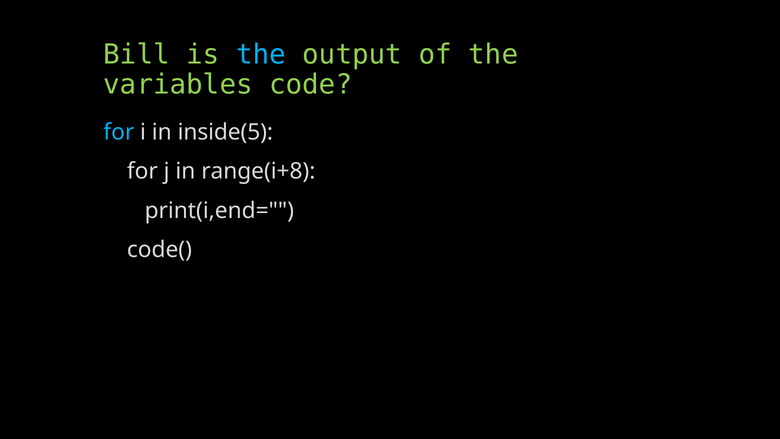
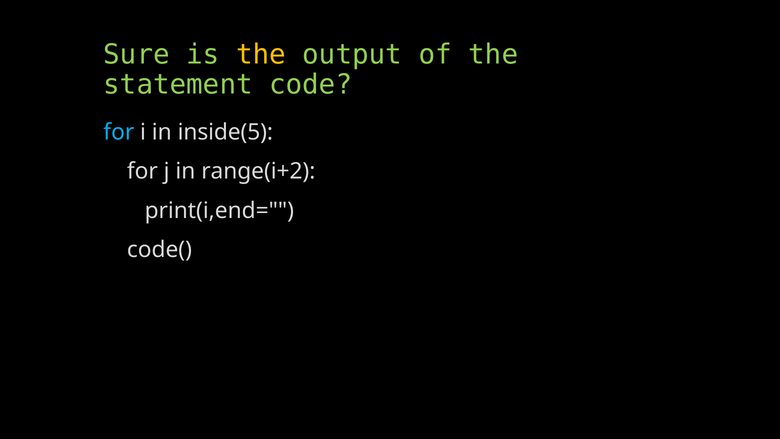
Bill: Bill -> Sure
the at (261, 55) colour: light blue -> yellow
variables: variables -> statement
range(i+8: range(i+8 -> range(i+2
